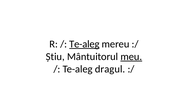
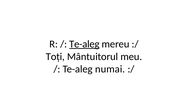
Știu: Știu -> Toți
meu underline: present -> none
dragul: dragul -> numai
